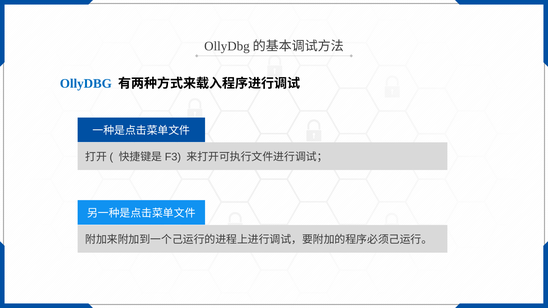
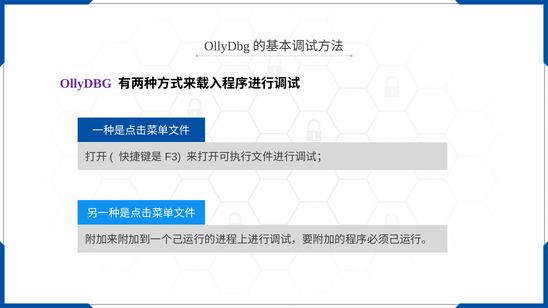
OllyDBG colour: blue -> purple
